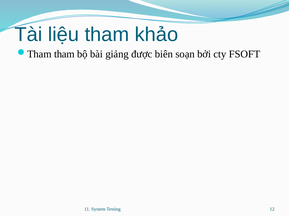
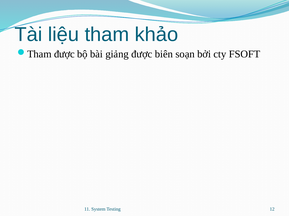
tham at (64, 54): tham -> được
